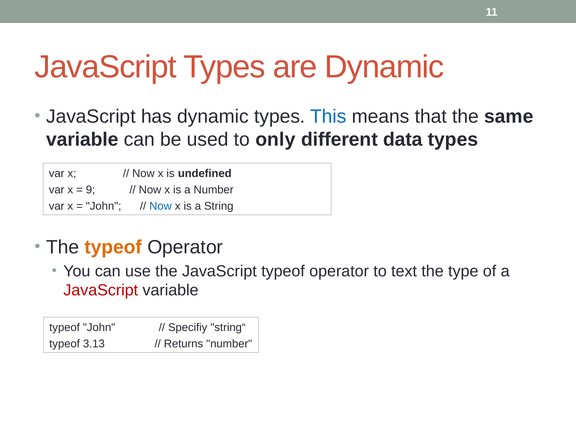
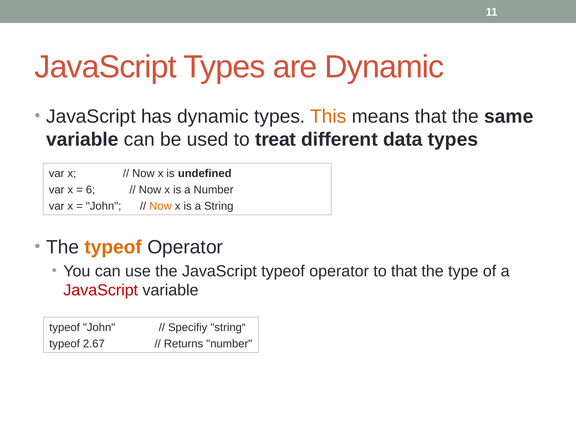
This colour: blue -> orange
only: only -> treat
9: 9 -> 6
Now at (161, 206) colour: blue -> orange
to text: text -> that
3.13: 3.13 -> 2.67
